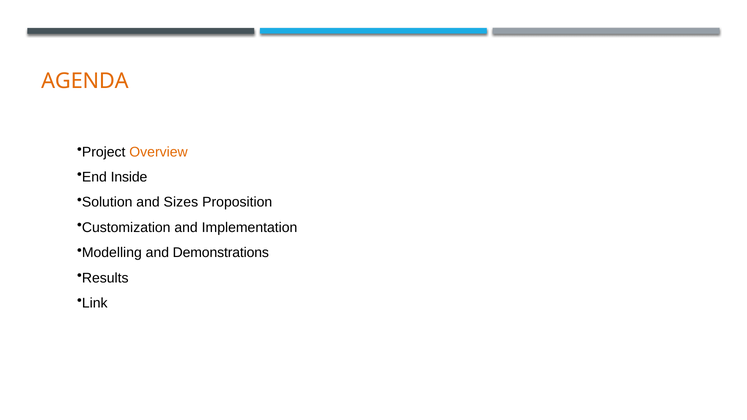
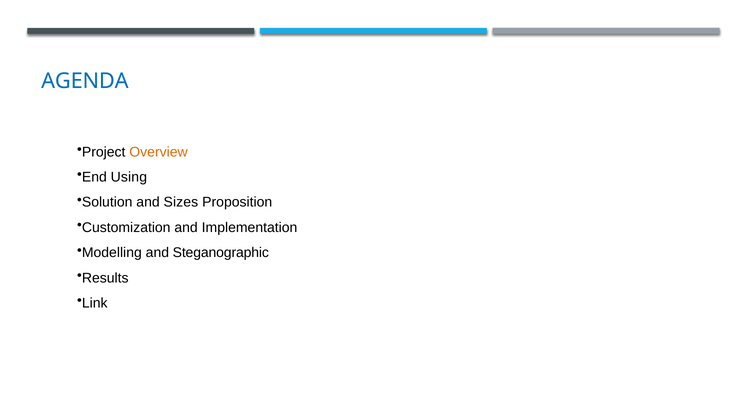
AGENDA colour: orange -> blue
Inside: Inside -> Using
Demonstrations: Demonstrations -> Steganographic
